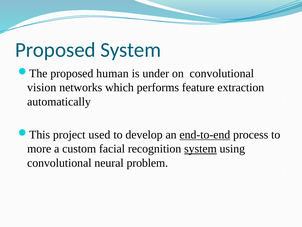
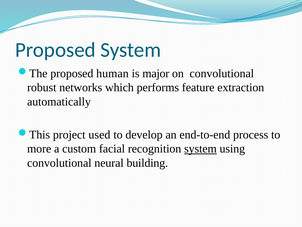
under: under -> major
vision: vision -> robust
end-to-end underline: present -> none
problem: problem -> building
